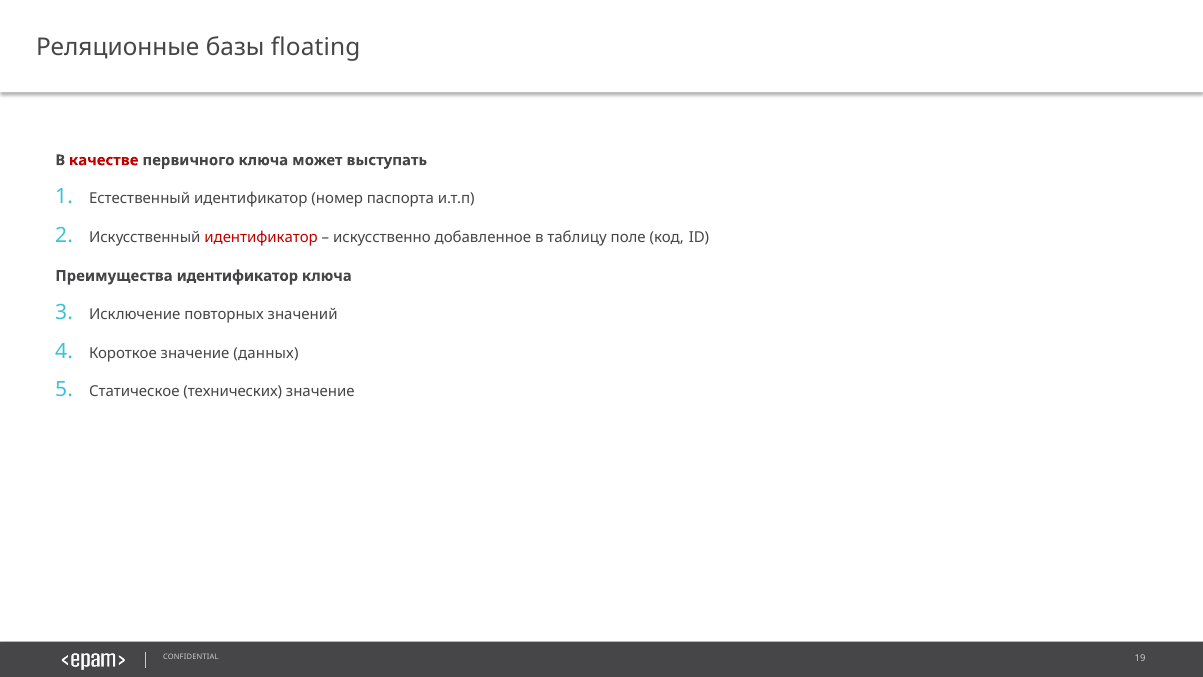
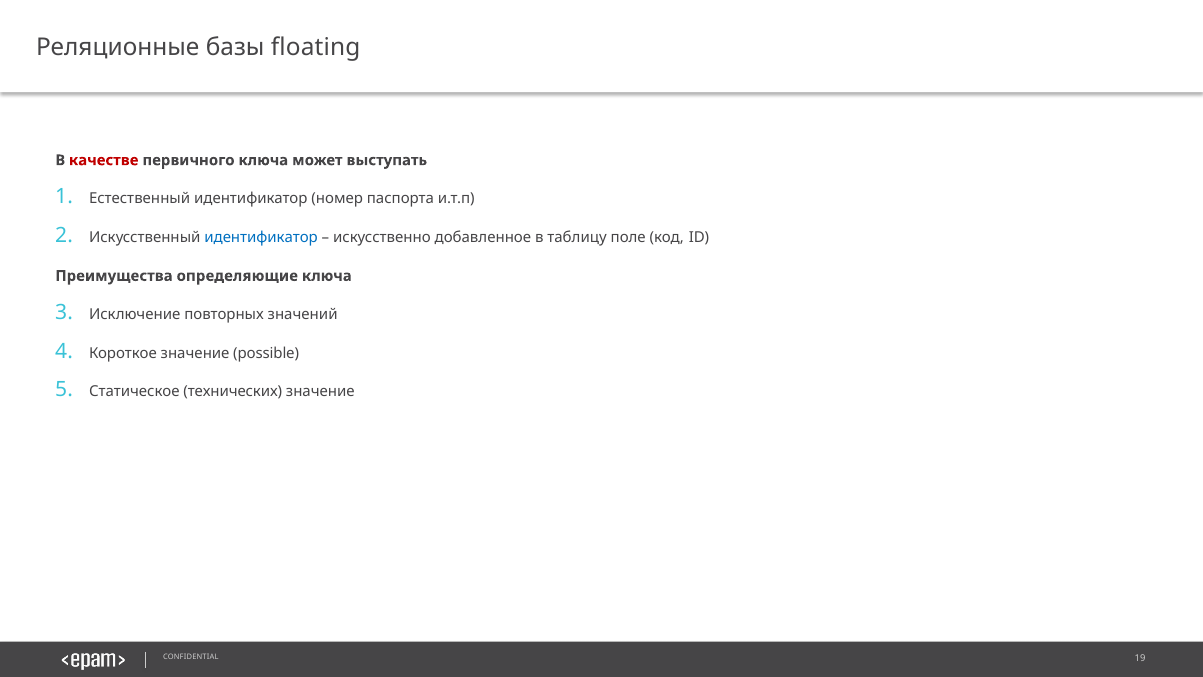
идентификатор at (261, 237) colour: red -> blue
Преимущества идентификатор: идентификатор -> определяющие
данных: данных -> possible
